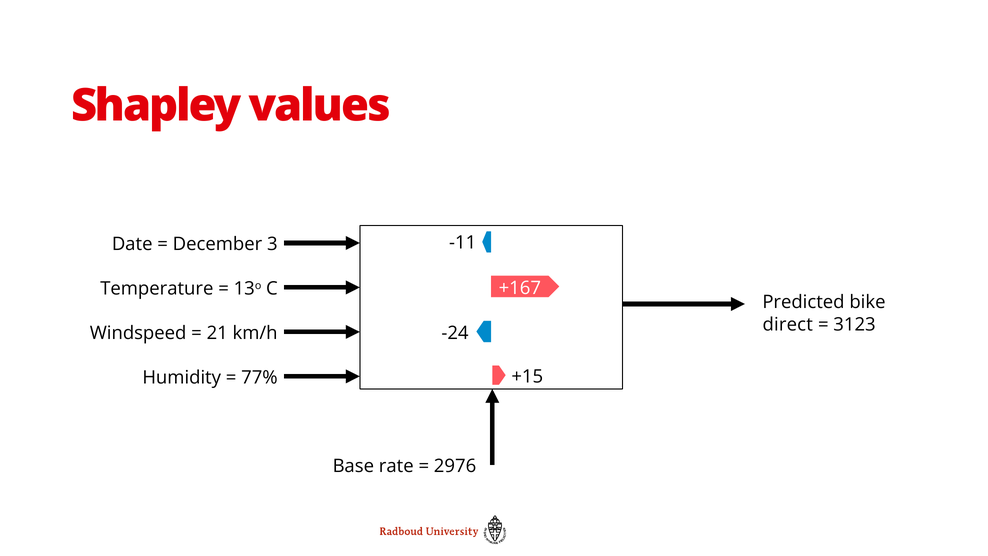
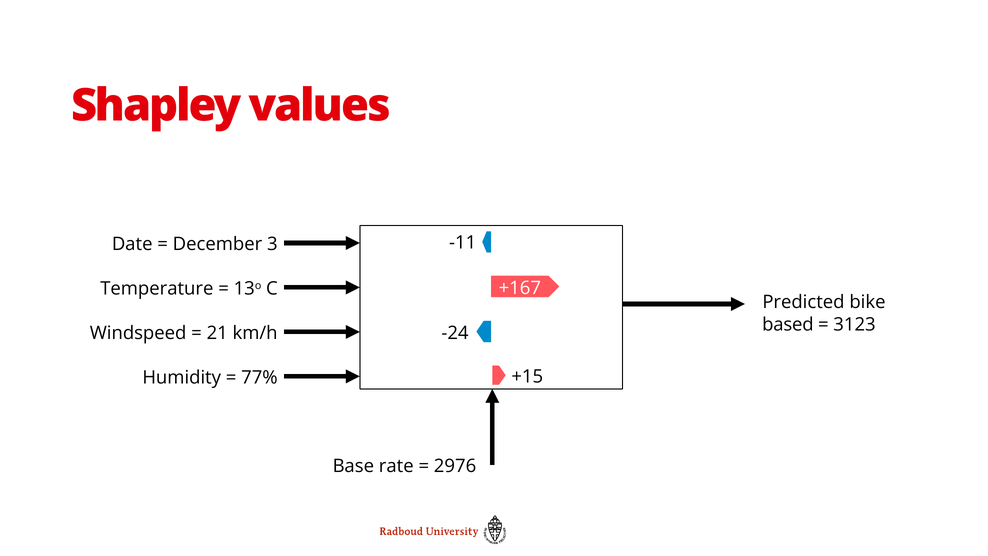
direct: direct -> based
